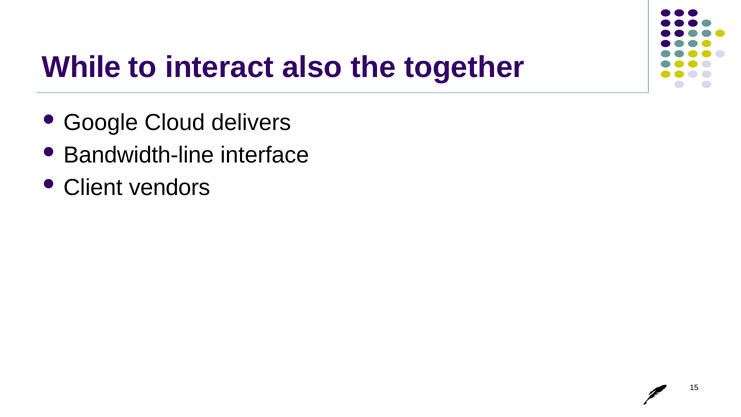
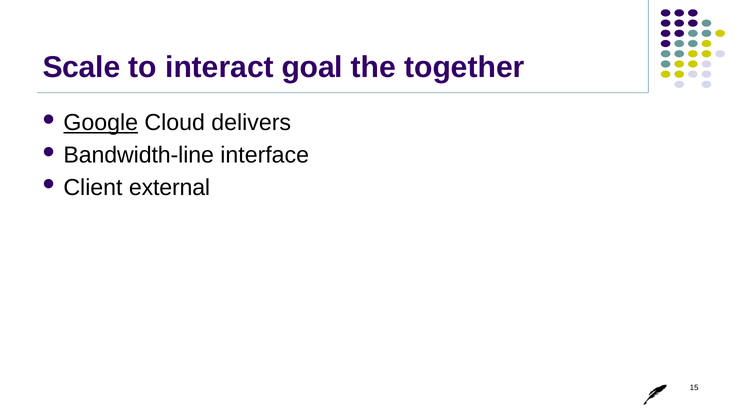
While: While -> Scale
also: also -> goal
Google underline: none -> present
vendors: vendors -> external
